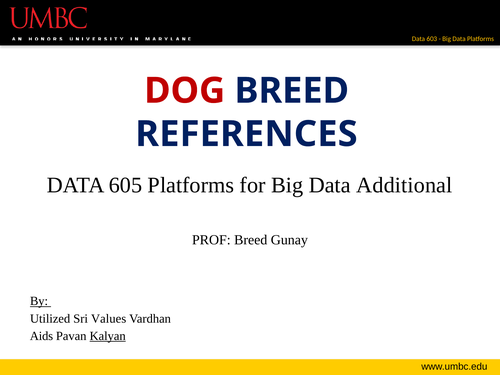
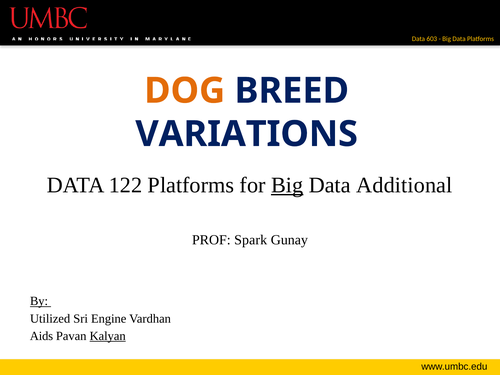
DOG colour: red -> orange
REFERENCES: REFERENCES -> VARIATIONS
605: 605 -> 122
Big at (287, 185) underline: none -> present
PROF Breed: Breed -> Spark
Values: Values -> Engine
